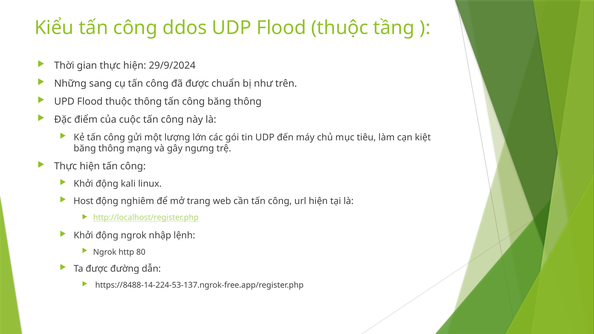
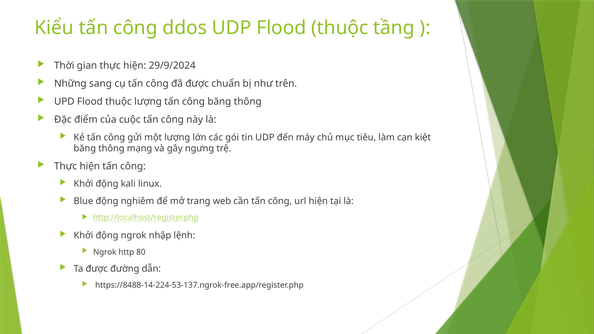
thuộc thông: thông -> lượng
Host: Host -> Blue
